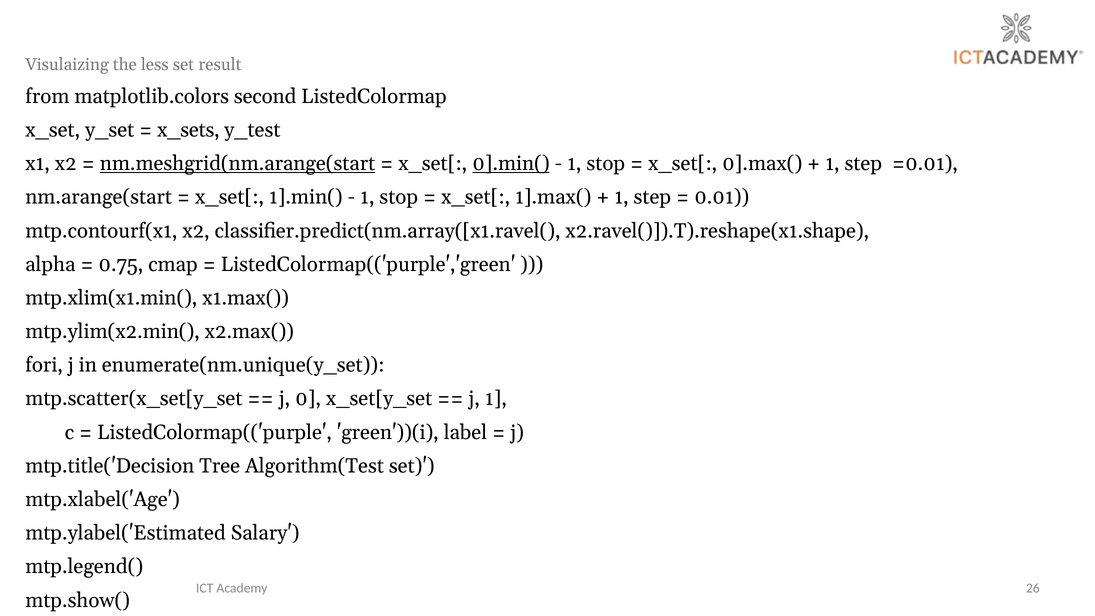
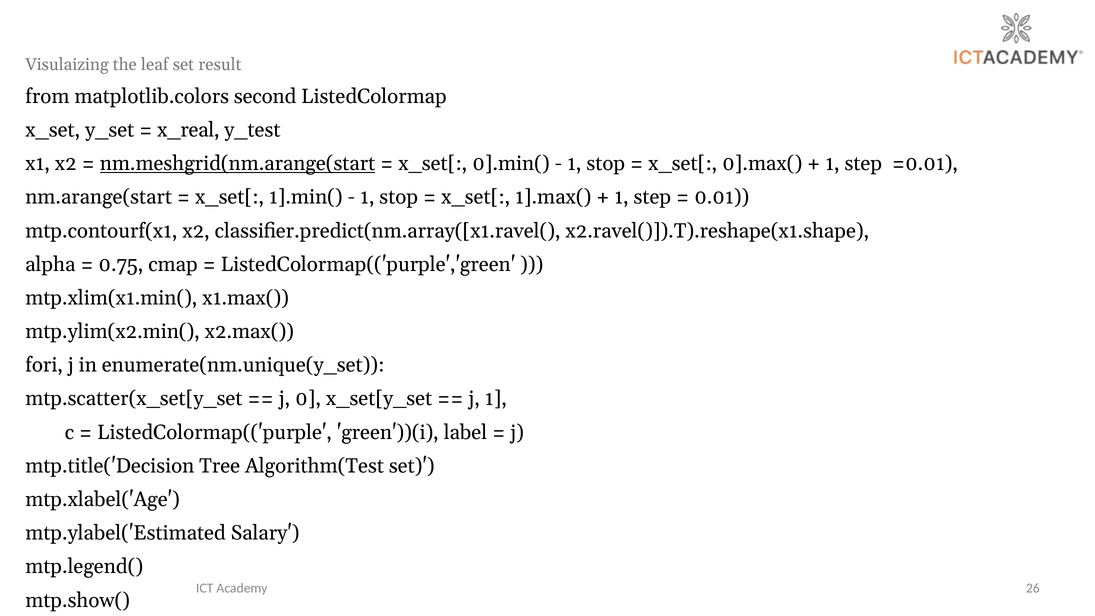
less: less -> leaf
x_sets: x_sets -> x_real
0].min( underline: present -> none
